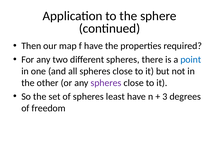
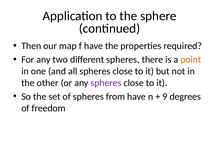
point colour: blue -> orange
least: least -> from
3: 3 -> 9
